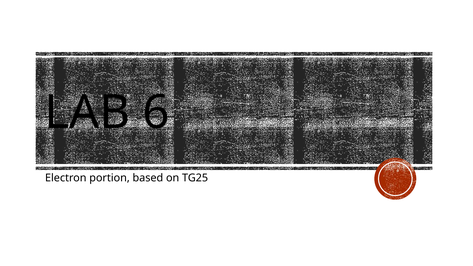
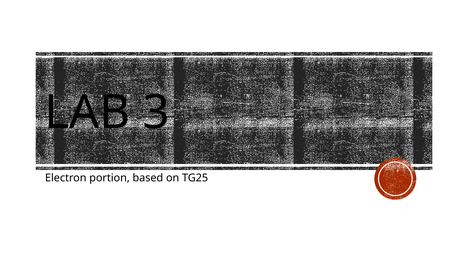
6: 6 -> 3
